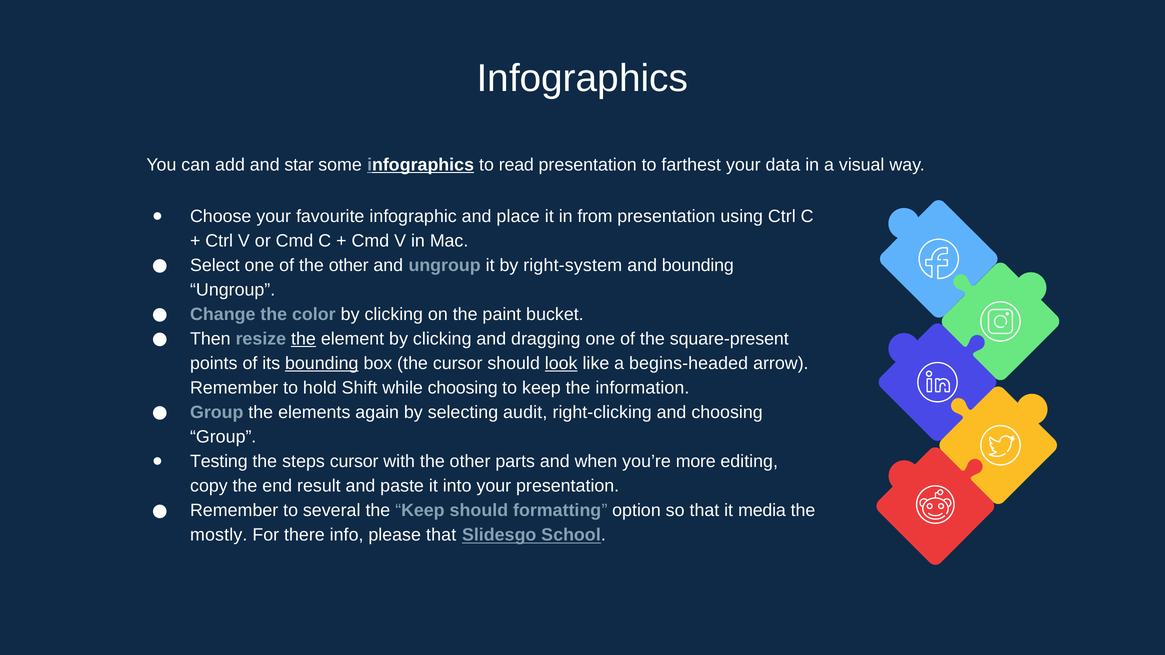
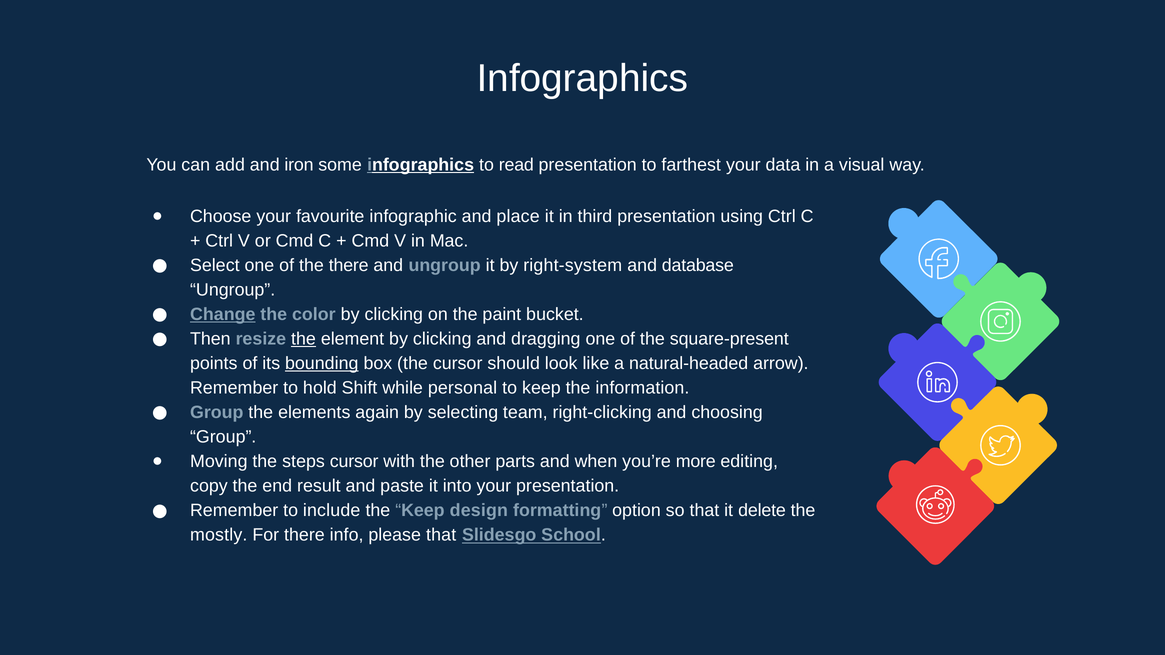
star: star -> iron
from: from -> third
of the other: other -> there
and bounding: bounding -> database
Change underline: none -> present
look underline: present -> none
begins-headed: begins-headed -> natural-headed
while choosing: choosing -> personal
audit: audit -> team
Testing: Testing -> Moving
several: several -> include
Keep should: should -> design
media: media -> delete
